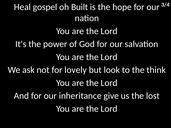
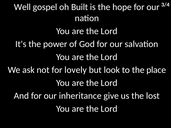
Heal: Heal -> Well
think: think -> place
